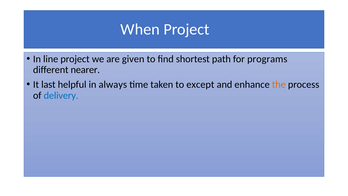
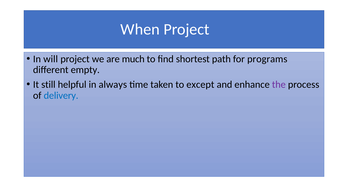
line: line -> will
given: given -> much
nearer: nearer -> empty
last: last -> still
the colour: orange -> purple
